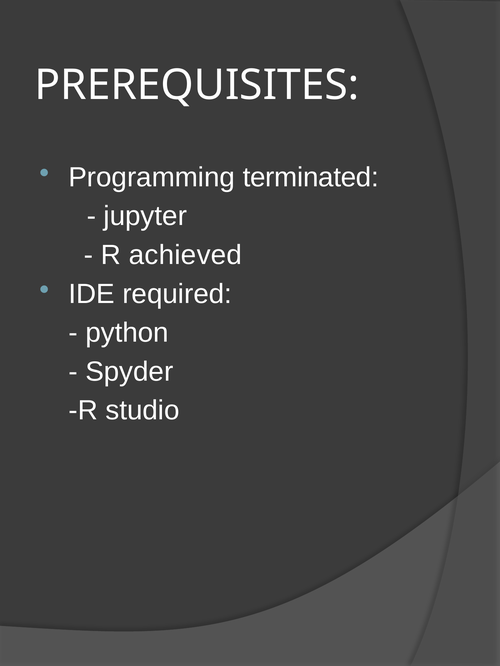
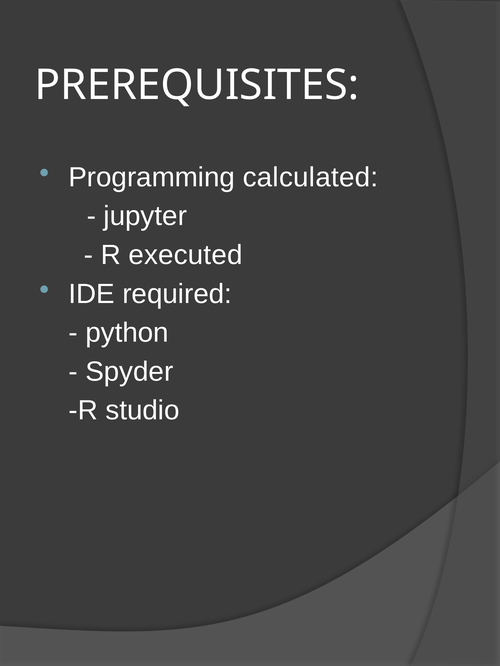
terminated: terminated -> calculated
achieved: achieved -> executed
